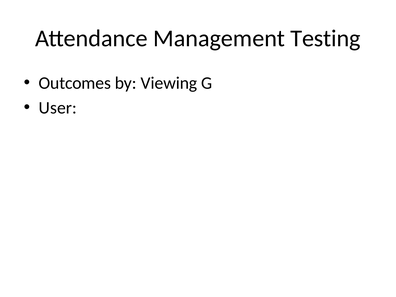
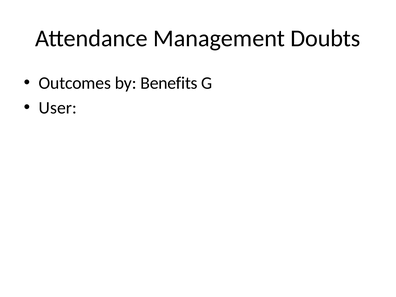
Testing: Testing -> Doubts
Viewing: Viewing -> Benefits
